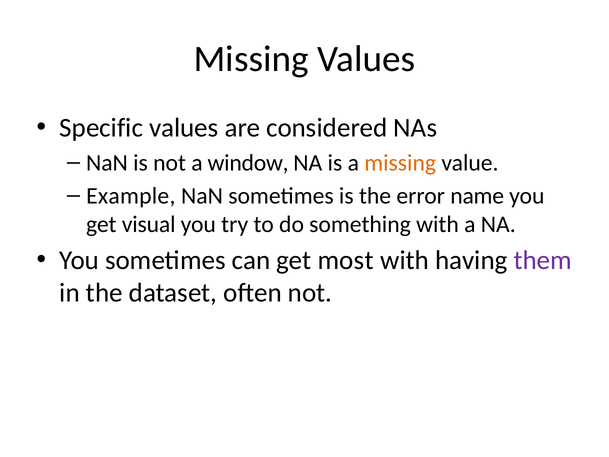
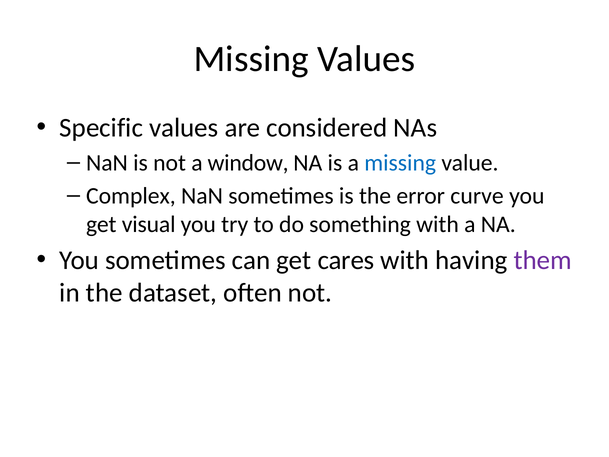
missing at (400, 163) colour: orange -> blue
Example: Example -> Complex
name: name -> curve
most: most -> cares
